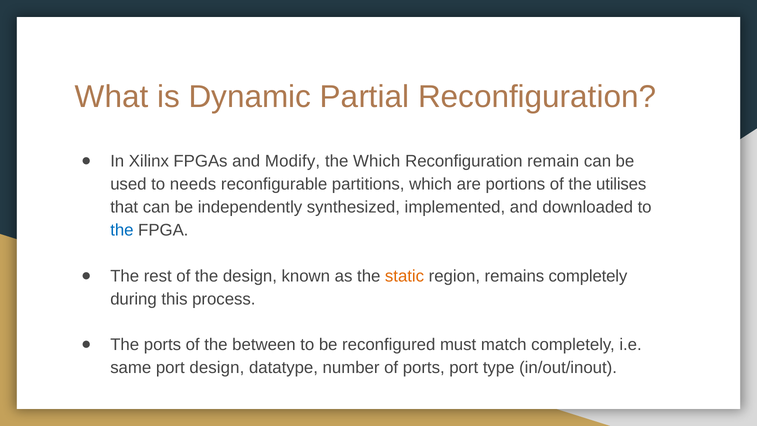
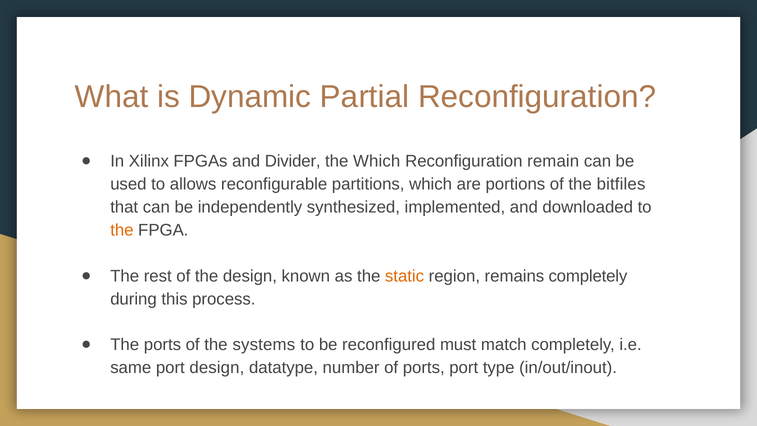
Modify: Modify -> Divider
needs: needs -> allows
utilises: utilises -> bitfiles
the at (122, 230) colour: blue -> orange
between: between -> systems
